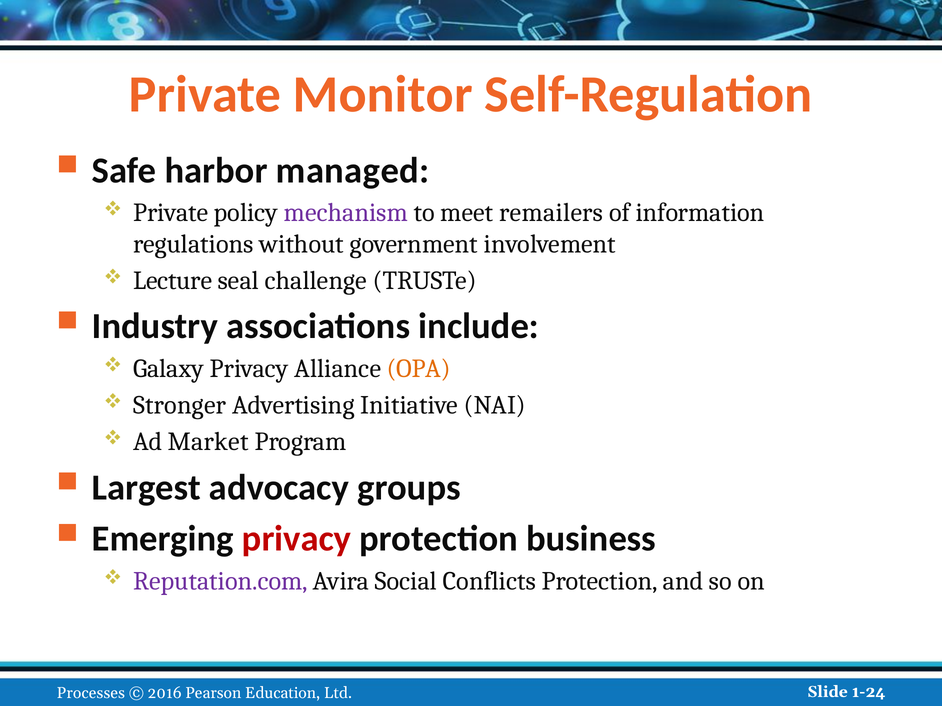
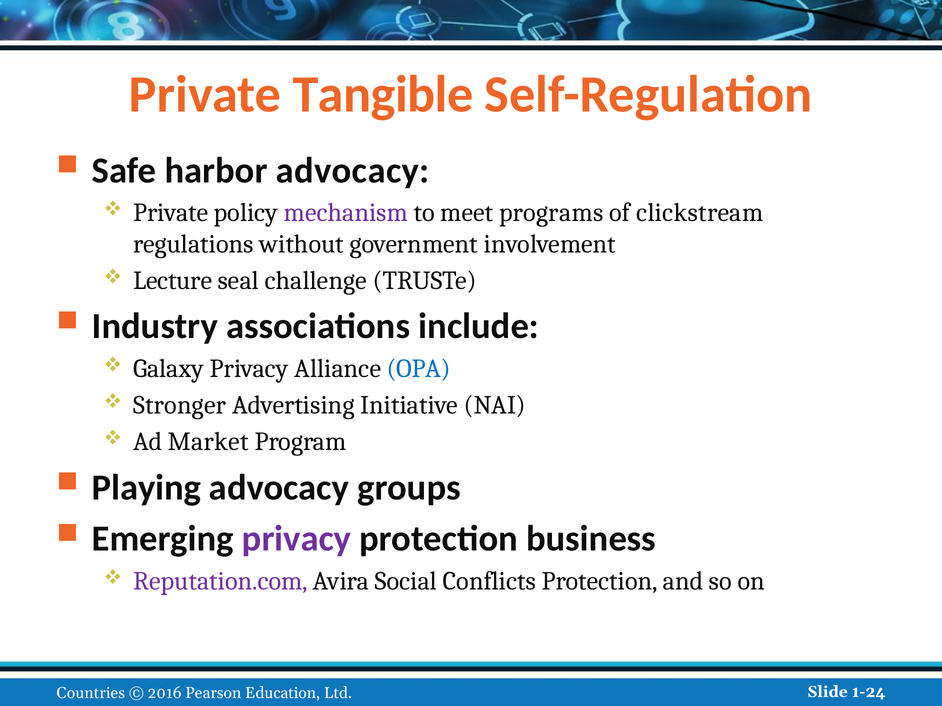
Monitor: Monitor -> Tangible
harbor managed: managed -> advocacy
remailers: remailers -> programs
information: information -> clickstream
OPA colour: orange -> blue
Largest: Largest -> Playing
privacy at (297, 539) colour: red -> purple
Processes: Processes -> Countries
